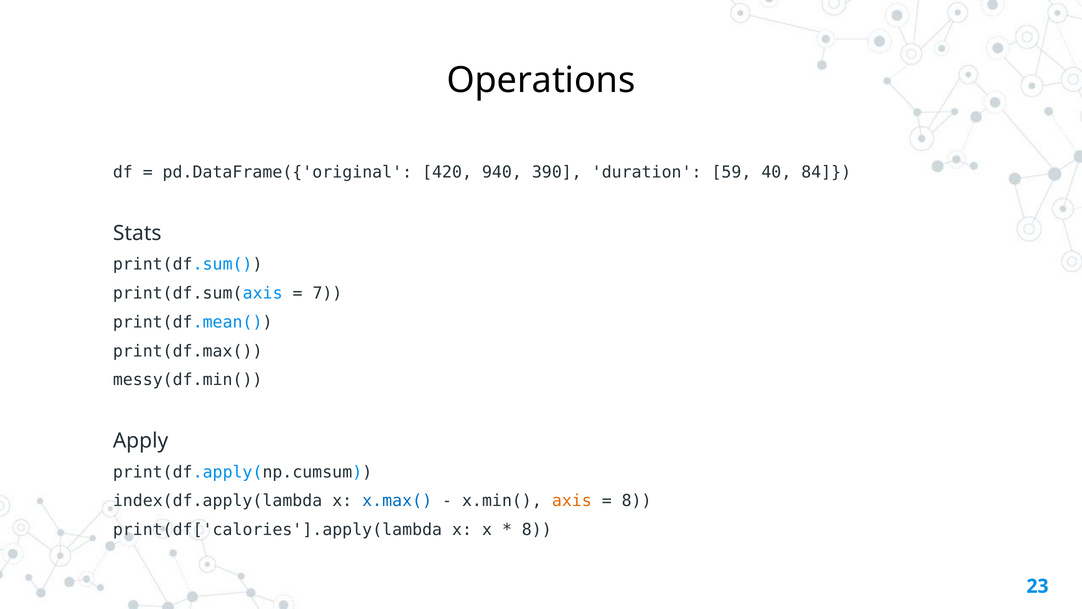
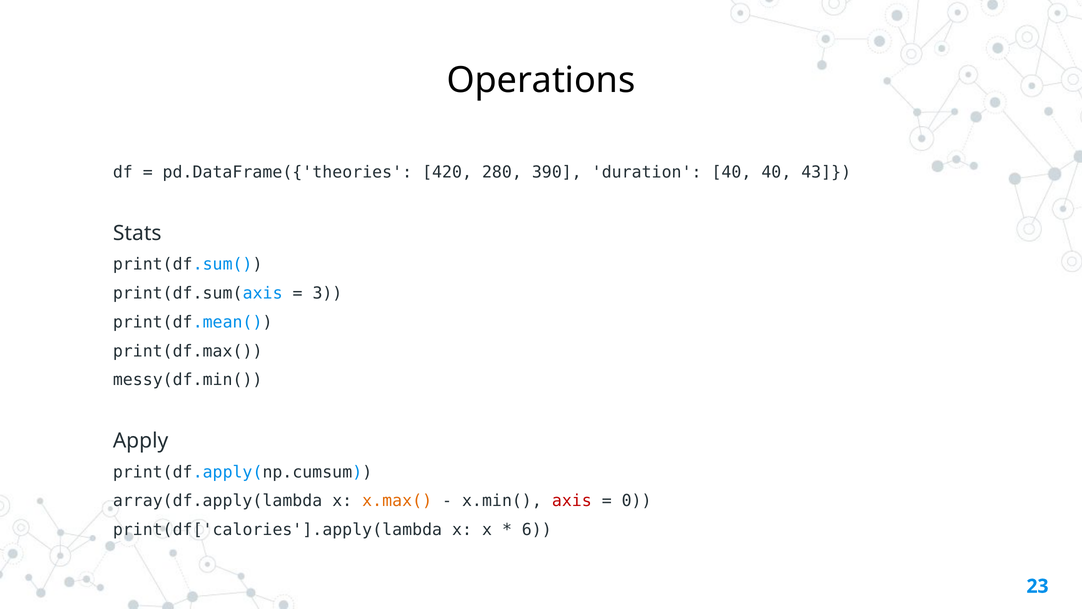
pd.DataFrame({'original: pd.DataFrame({'original -> pd.DataFrame({'theories
940: 940 -> 280
duration 59: 59 -> 40
84: 84 -> 43
7: 7 -> 3
index(df.apply(lambda: index(df.apply(lambda -> array(df.apply(lambda
x.max( colour: blue -> orange
axis colour: orange -> red
8 at (637, 501): 8 -> 0
8 at (537, 530): 8 -> 6
